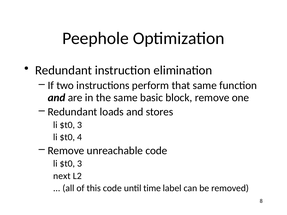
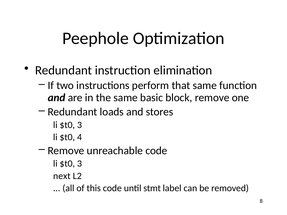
time: time -> stmt
